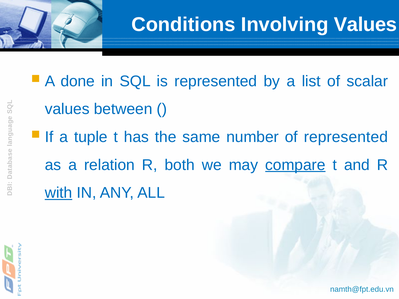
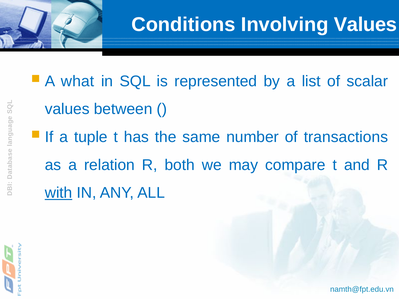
done: done -> what
of represented: represented -> transactions
compare underline: present -> none
